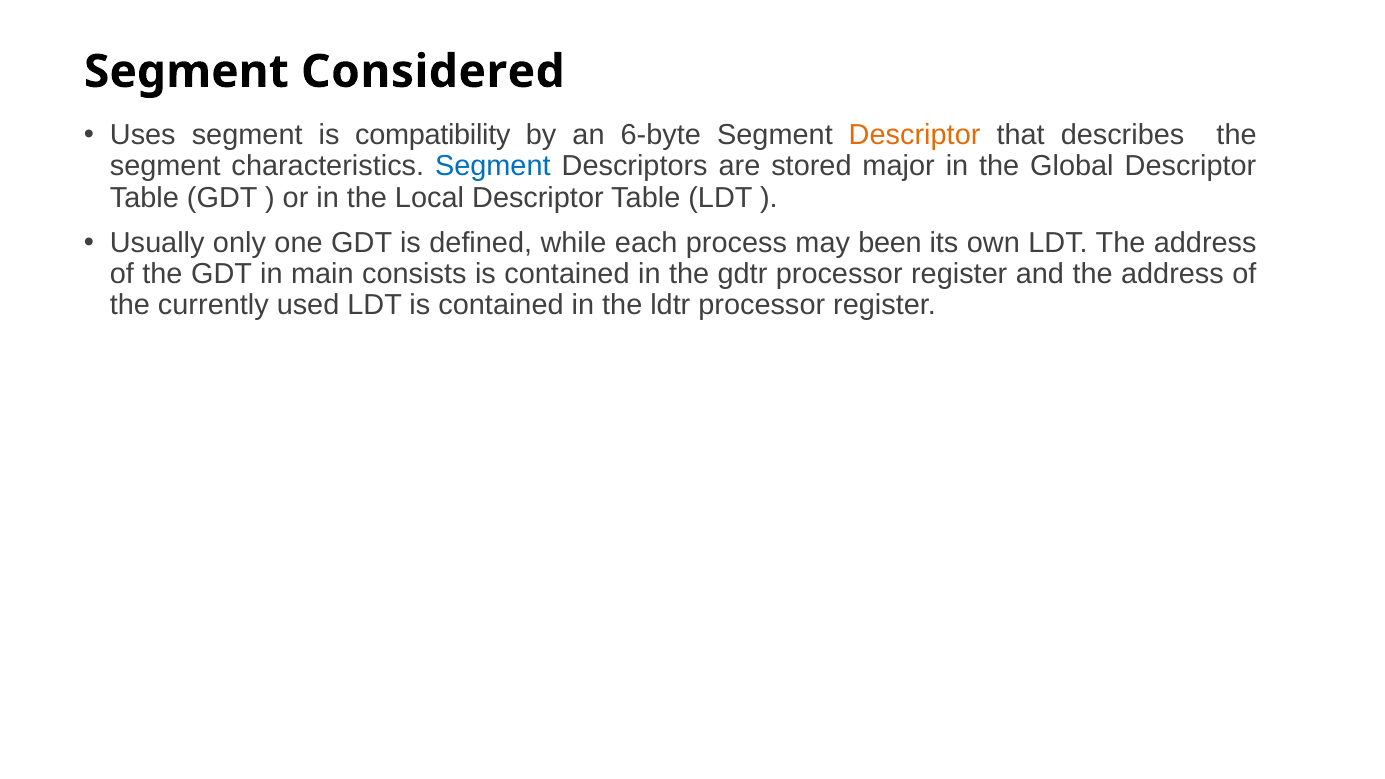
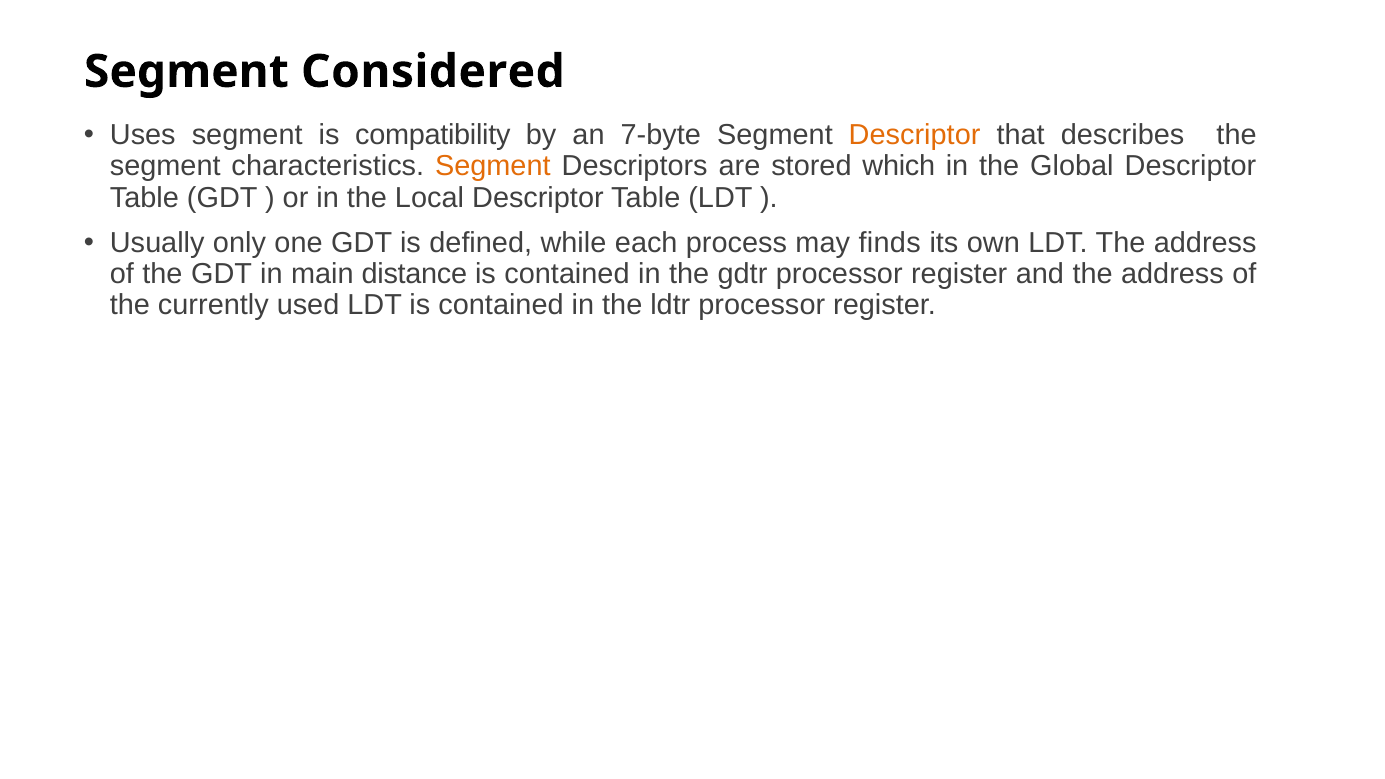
6-byte: 6-byte -> 7-byte
Segment at (493, 166) colour: blue -> orange
major: major -> which
been: been -> finds
consists: consists -> distance
